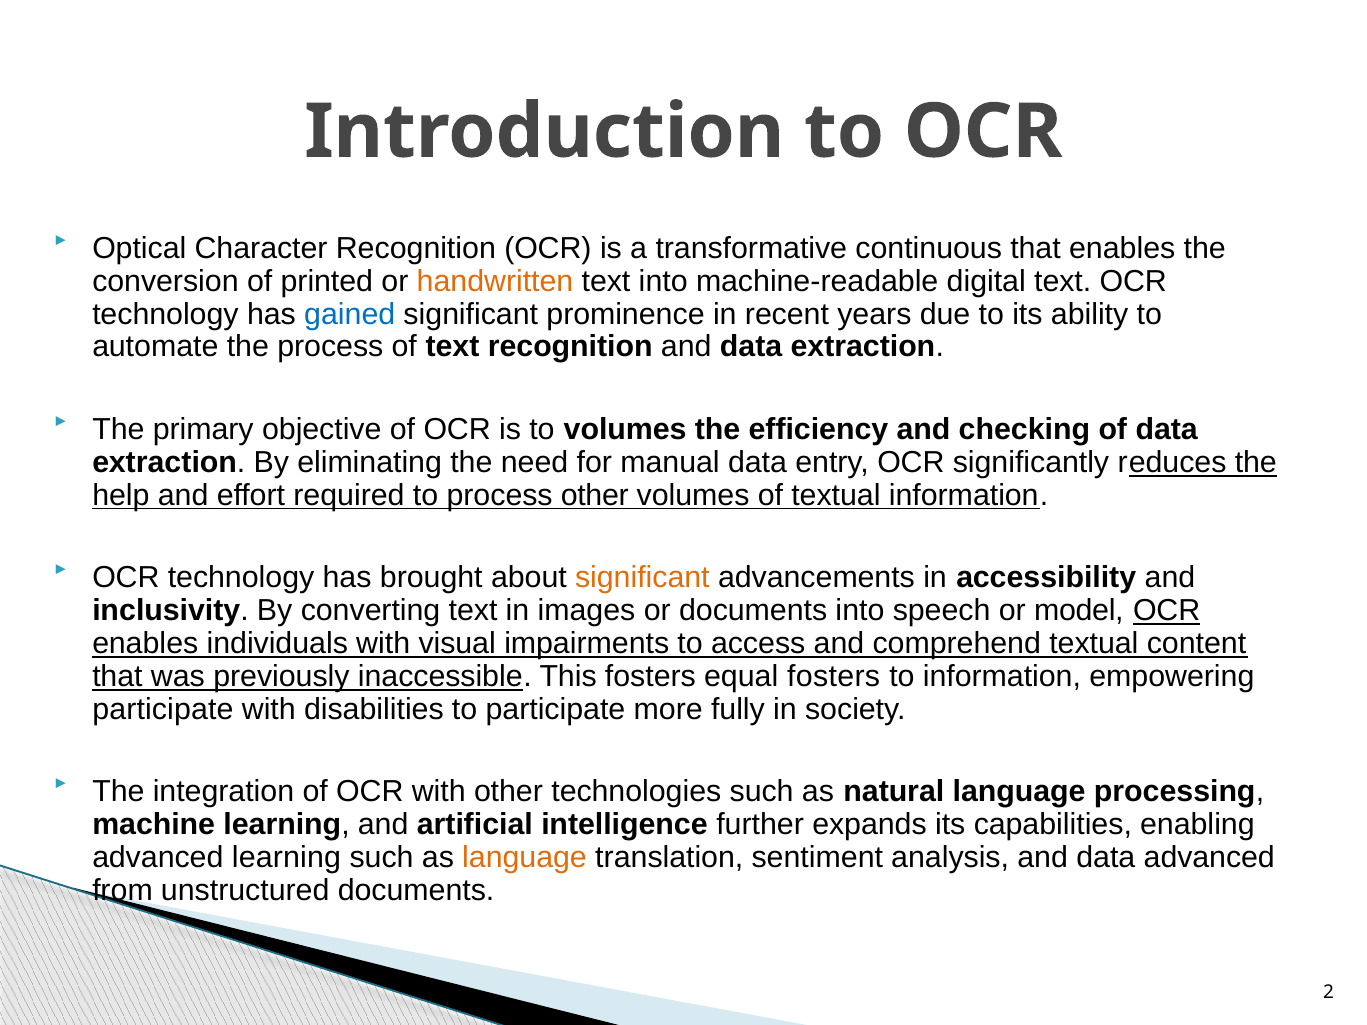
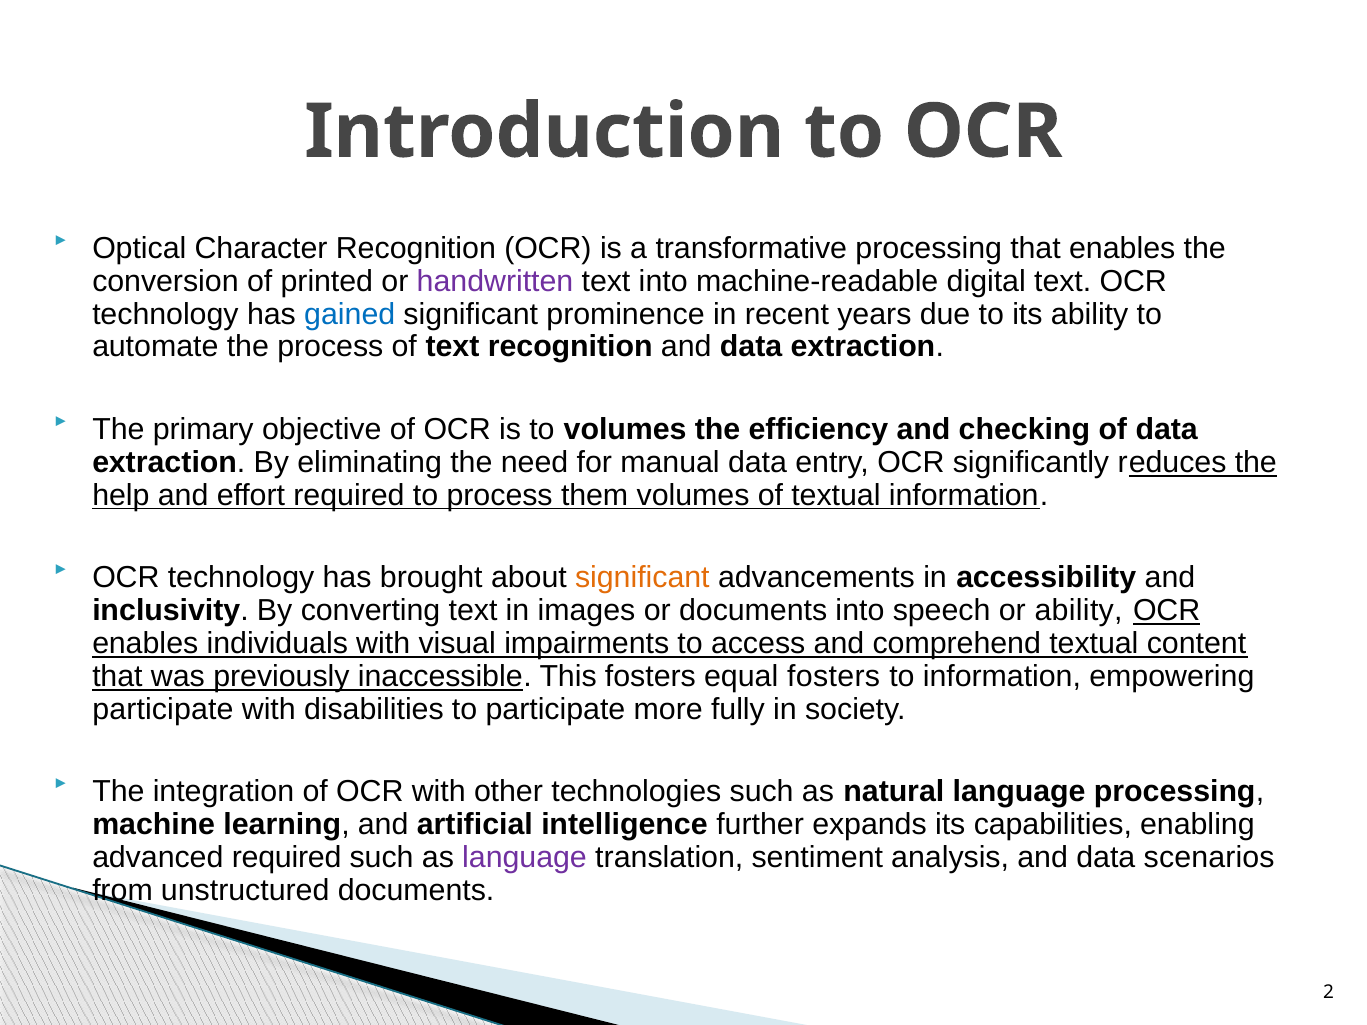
transformative continuous: continuous -> processing
handwritten colour: orange -> purple
process other: other -> them
or model: model -> ability
advanced learning: learning -> required
language at (525, 857) colour: orange -> purple
data advanced: advanced -> scenarios
